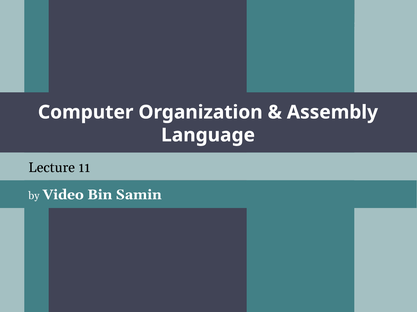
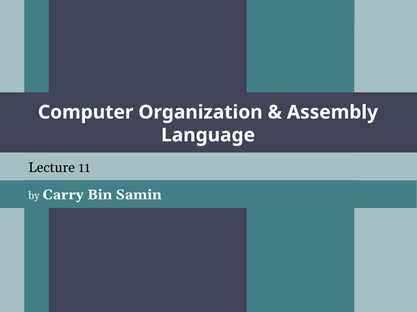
Video: Video -> Carry
